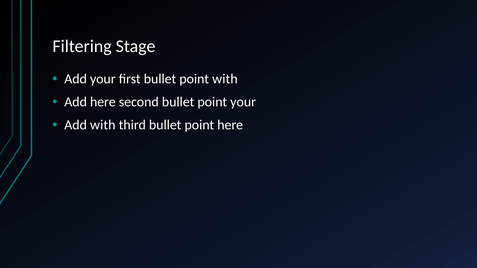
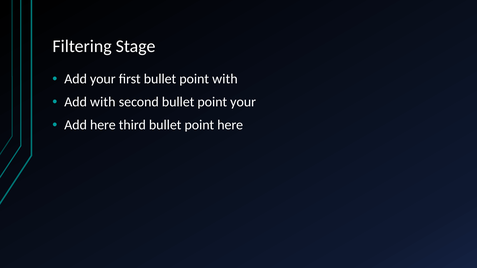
Add here: here -> with
Add with: with -> here
